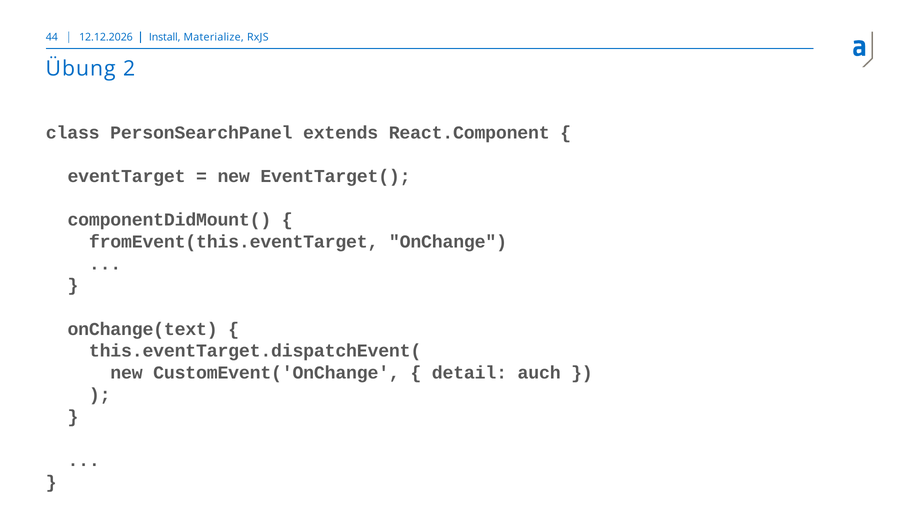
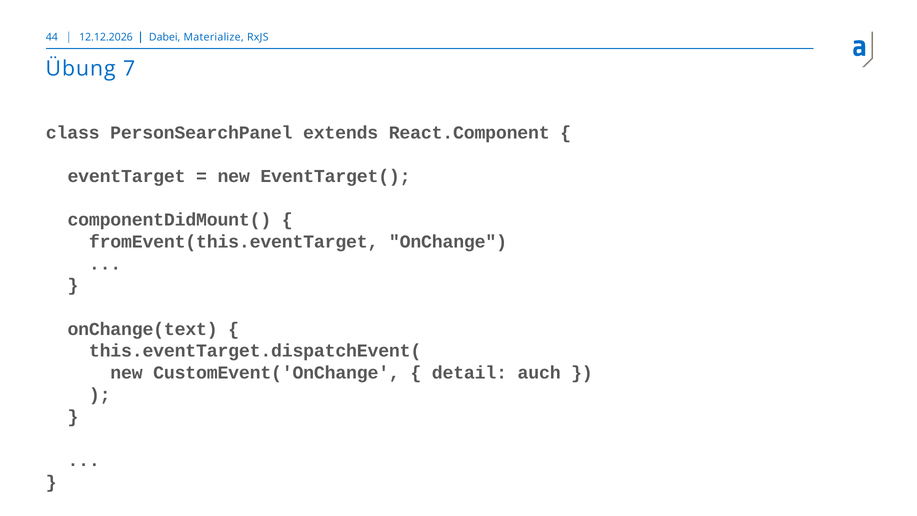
Install: Install -> Dabei
2: 2 -> 7
